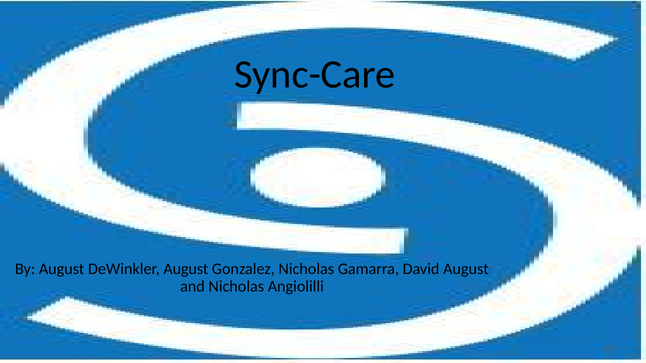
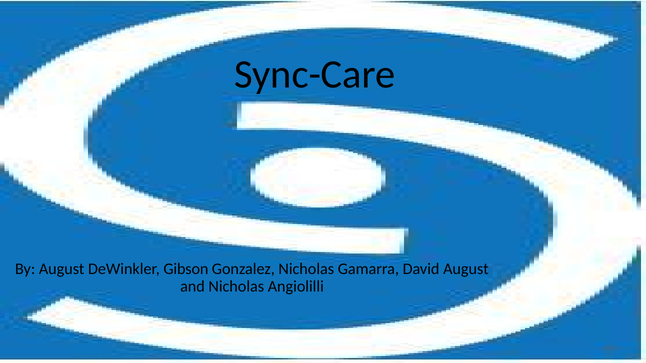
DeWinkler August: August -> Gibson
